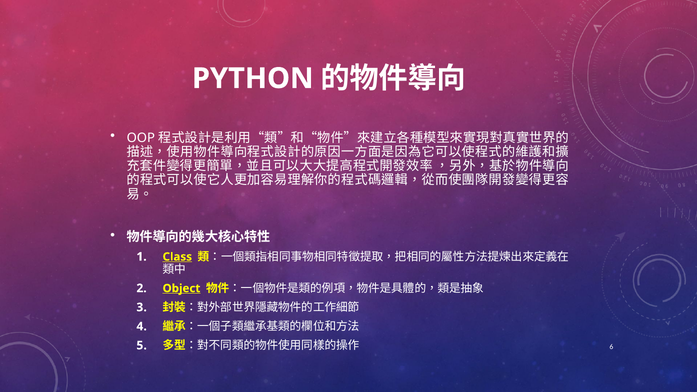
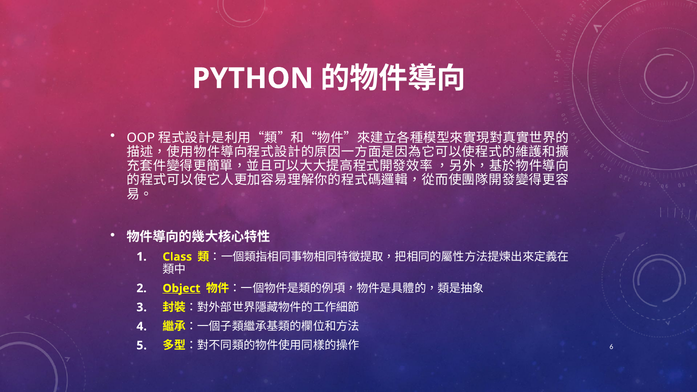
Class underline: present -> none
